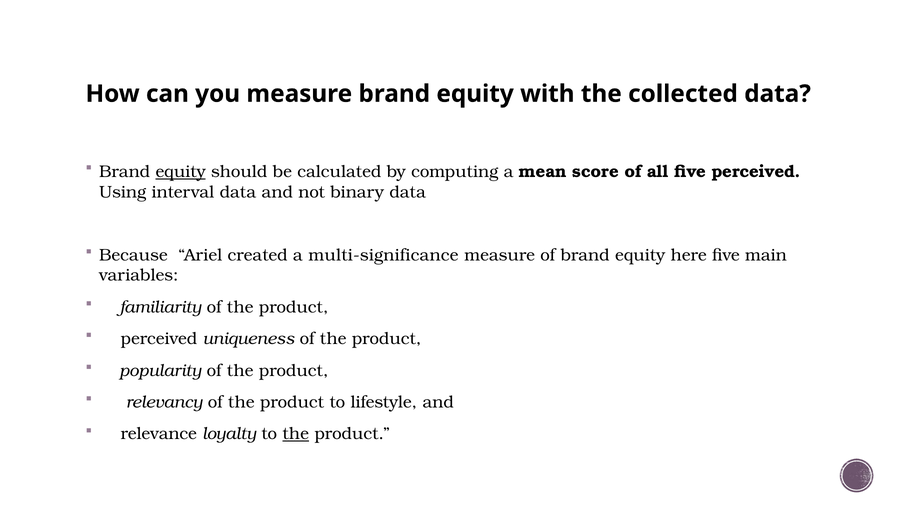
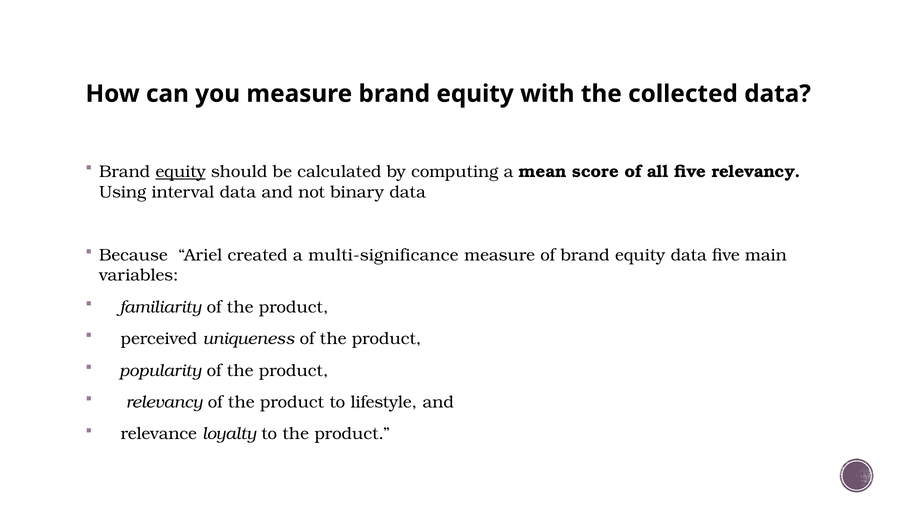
five perceived: perceived -> relevancy
equity here: here -> data
the at (296, 434) underline: present -> none
